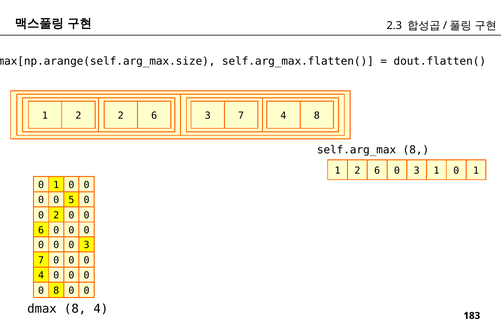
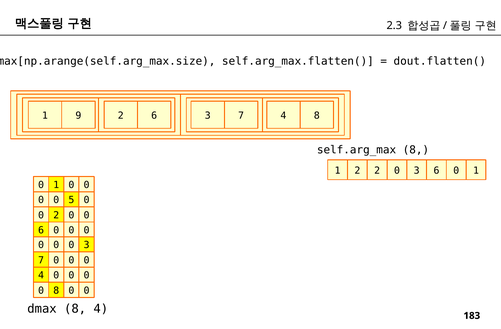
2 at (78, 116): 2 -> 9
1 2 6: 6 -> 2
3 1: 1 -> 6
